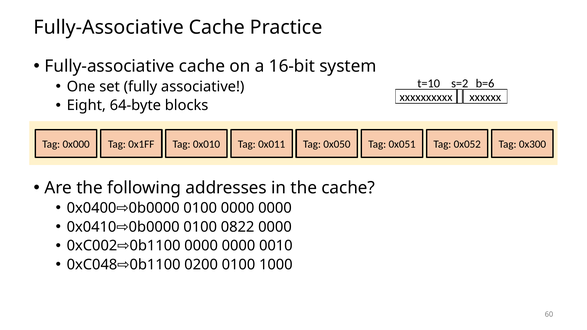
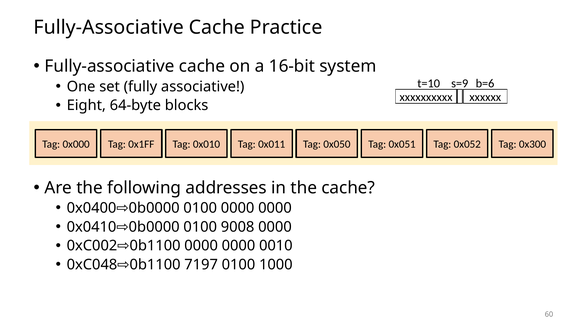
s=2: s=2 -> s=9
0822: 0822 -> 9008
0200: 0200 -> 7197
